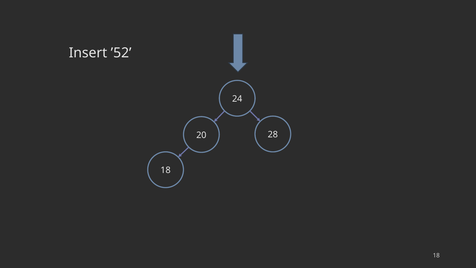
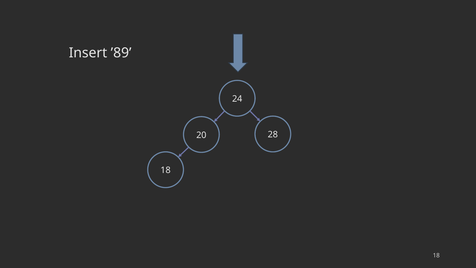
’52: ’52 -> ’89
